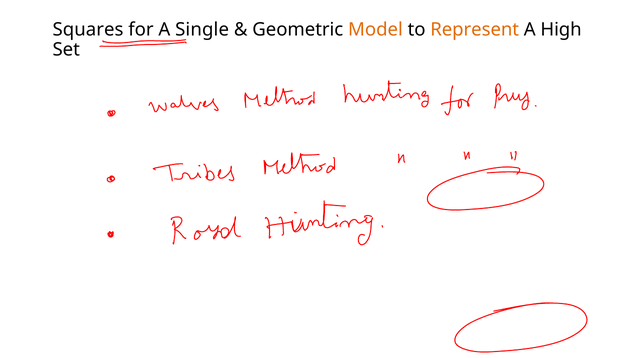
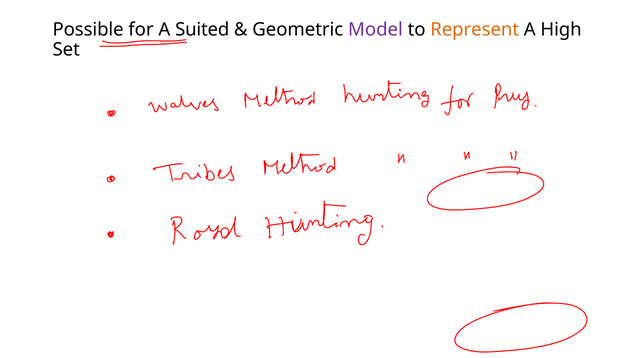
Squares: Squares -> Possible
Single: Single -> Suited
Model colour: orange -> purple
